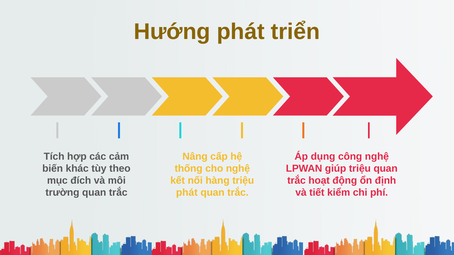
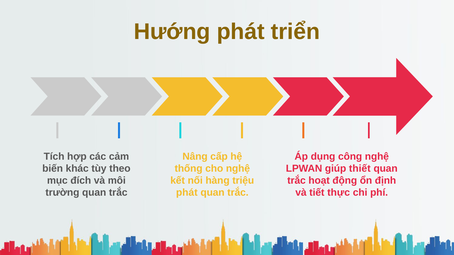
giúp triệu: triệu -> thiết
kiểm: kiểm -> thực
